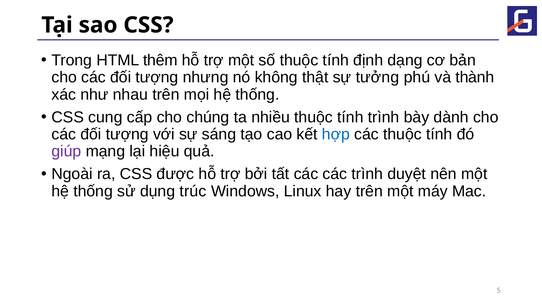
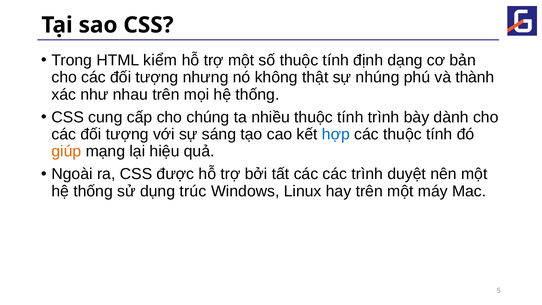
thêm: thêm -> kiểm
tưởng: tưởng -> nhúng
giúp colour: purple -> orange
